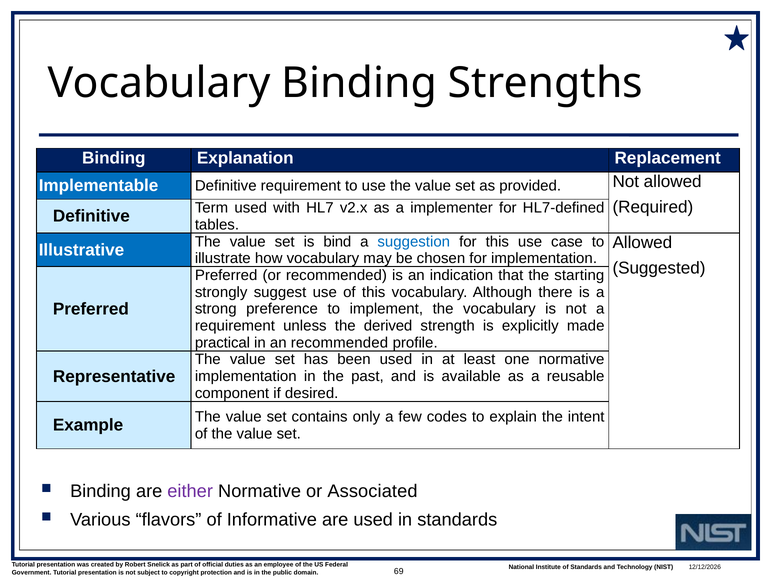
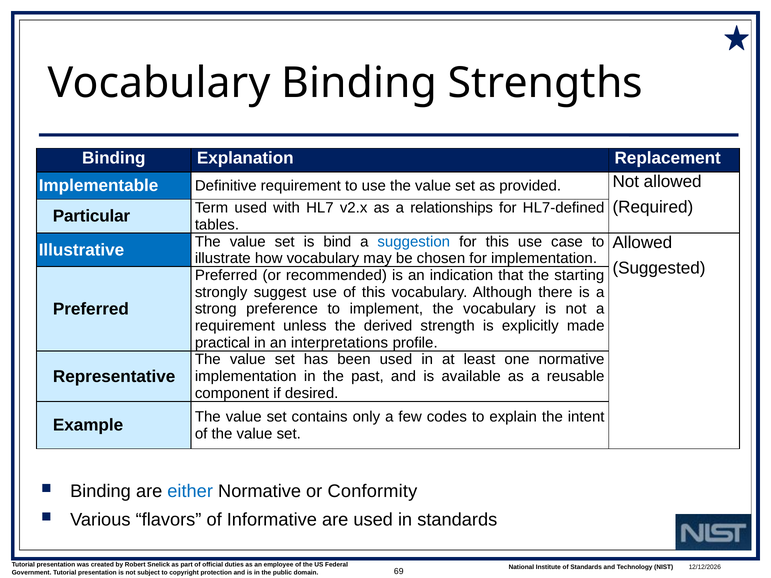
Definitive at (91, 216): Definitive -> Particular
implementer: implementer -> relationships
an recommended: recommended -> interpretations
either colour: purple -> blue
Associated: Associated -> Conformity
